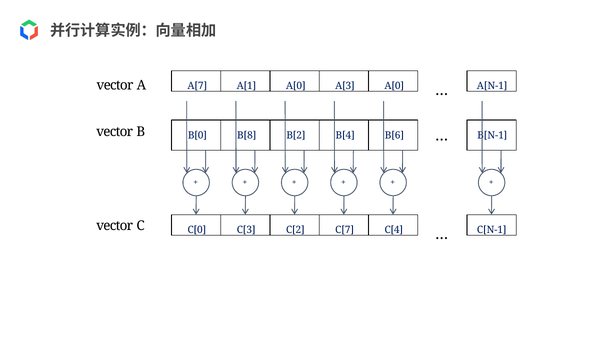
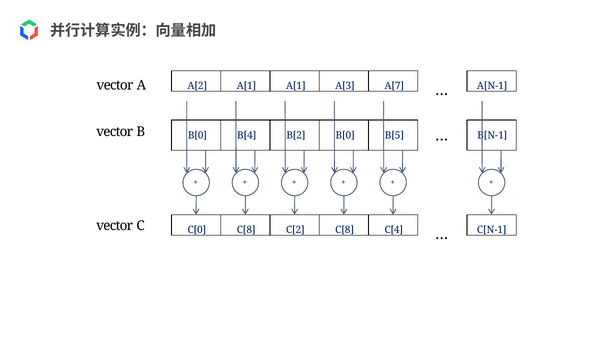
A[7: A[7 -> A[2
A[1 A[0: A[0 -> A[1
A[3 A[0: A[0 -> A[7
B[8: B[8 -> B[4
B[2 B[4: B[4 -> B[0
B[6: B[6 -> B[5
C[0 C[3: C[3 -> C[8
C[2 C[7: C[7 -> C[8
